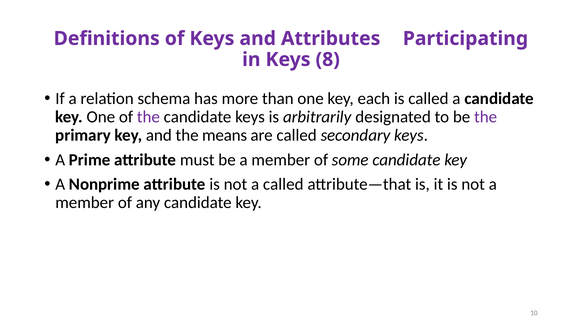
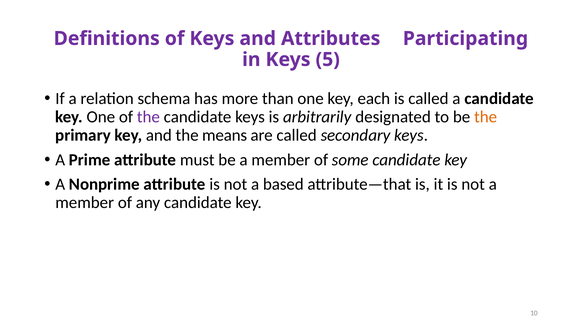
8: 8 -> 5
the at (486, 117) colour: purple -> orange
a called: called -> based
